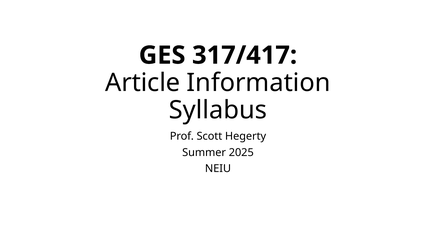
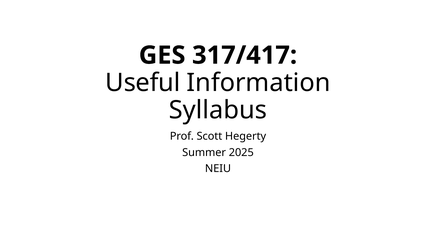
Article: Article -> Useful
